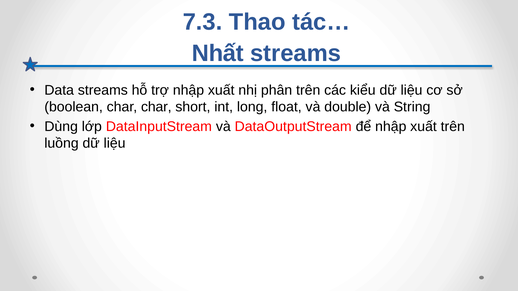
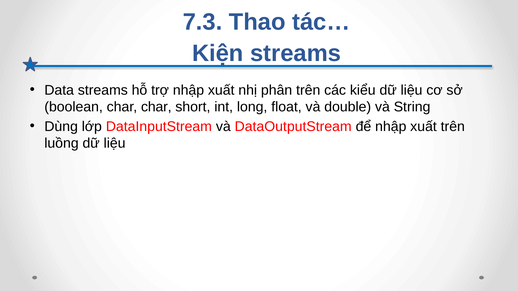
Nhất: Nhất -> Kiện
